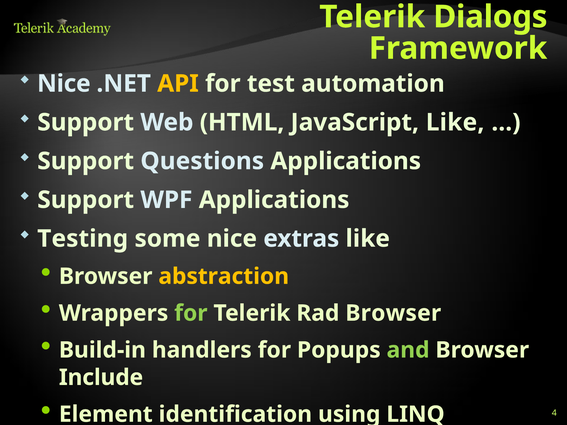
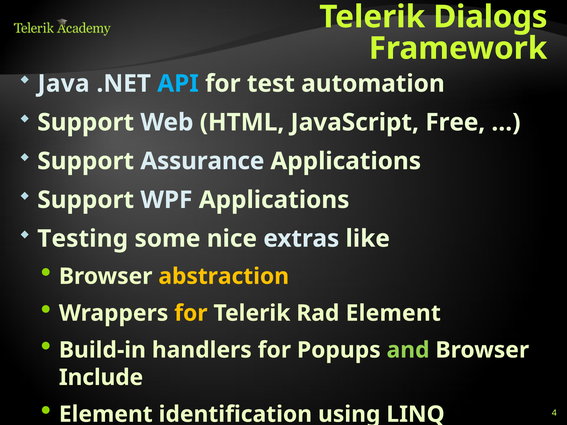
Nice at (64, 84): Nice -> Java
API colour: yellow -> light blue
JavaScript Like: Like -> Free
Questions: Questions -> Assurance
for at (191, 313) colour: light green -> yellow
Rad Browser: Browser -> Element
